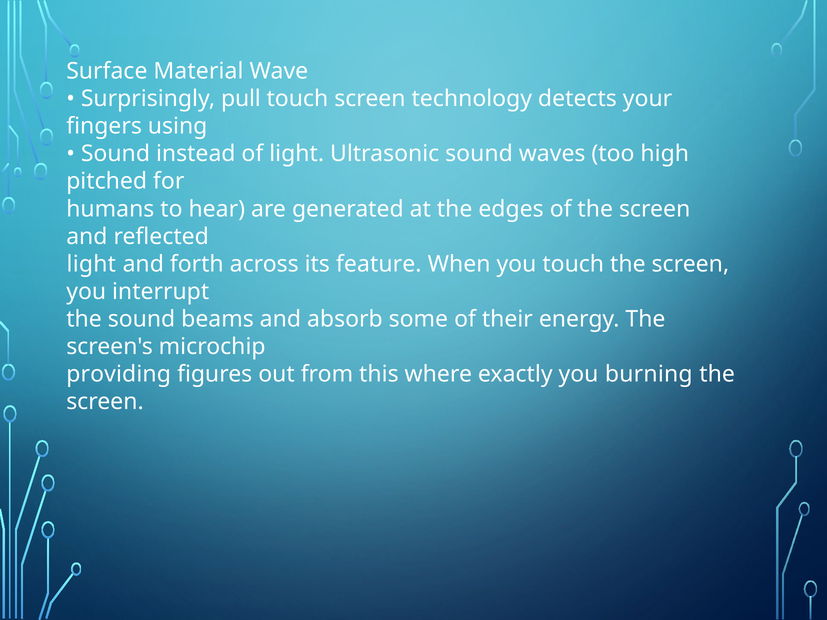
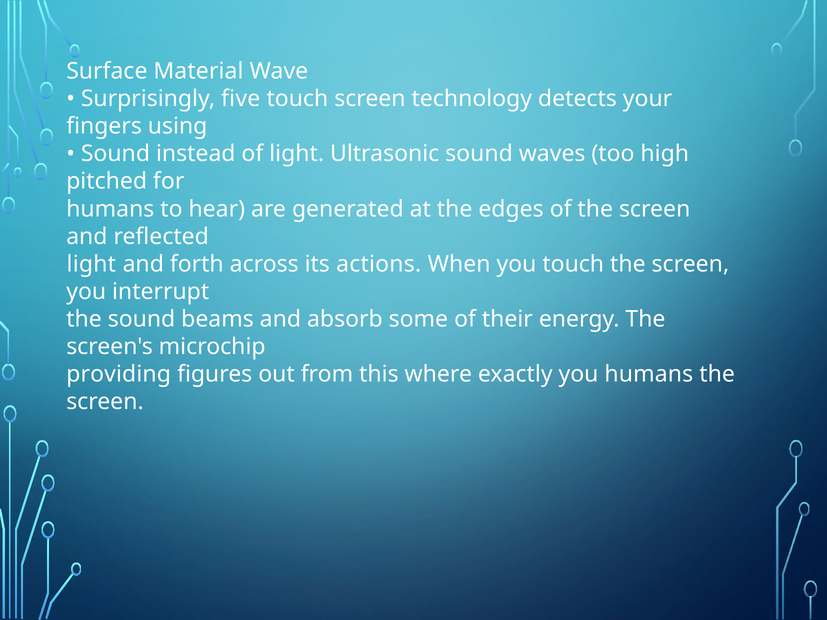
pull: pull -> five
feature: feature -> actions
you burning: burning -> humans
